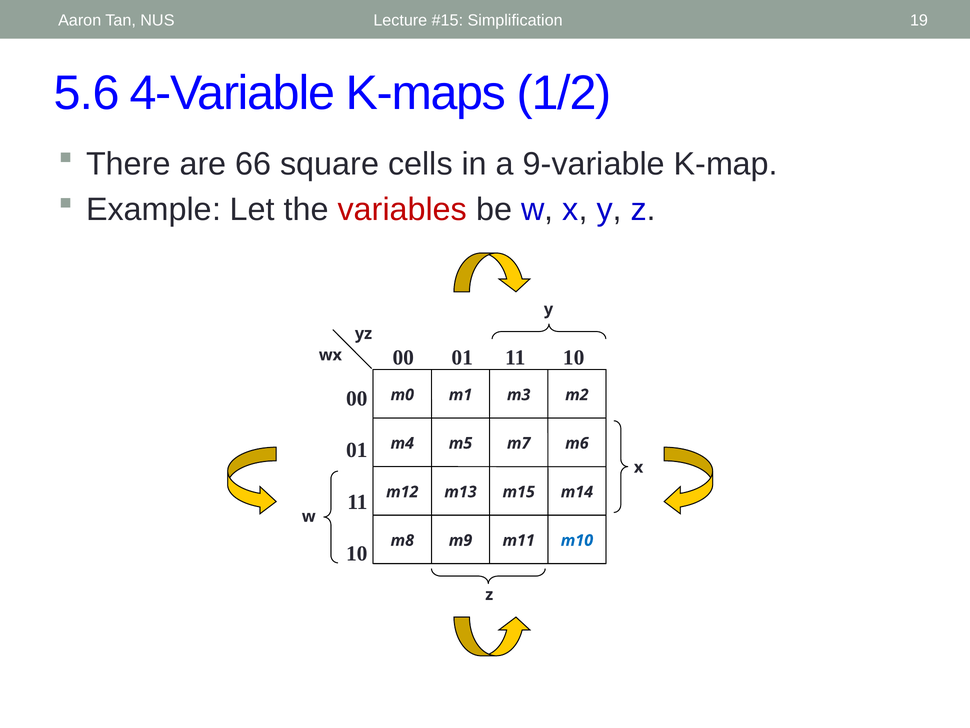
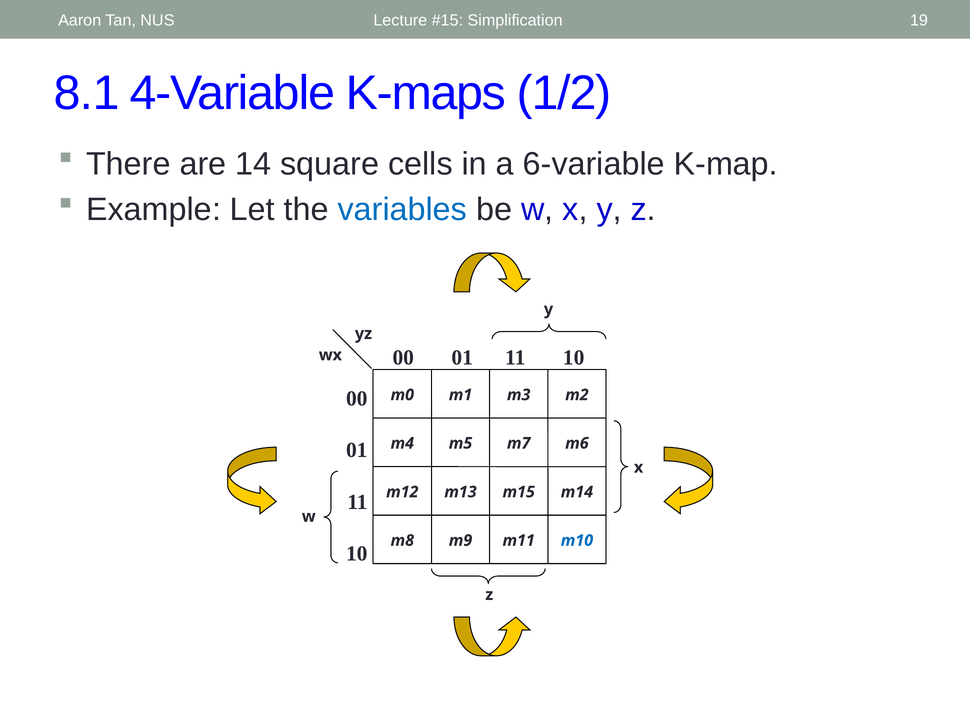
5.6: 5.6 -> 8.1
66: 66 -> 14
9-variable: 9-variable -> 6-variable
variables colour: red -> blue
